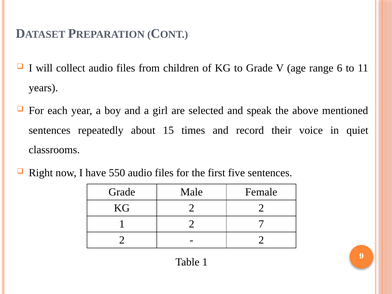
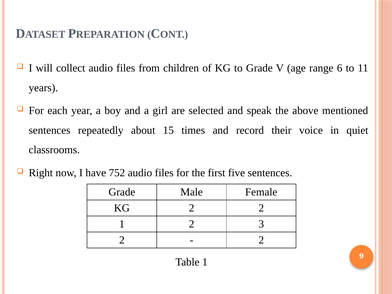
550: 550 -> 752
7: 7 -> 3
